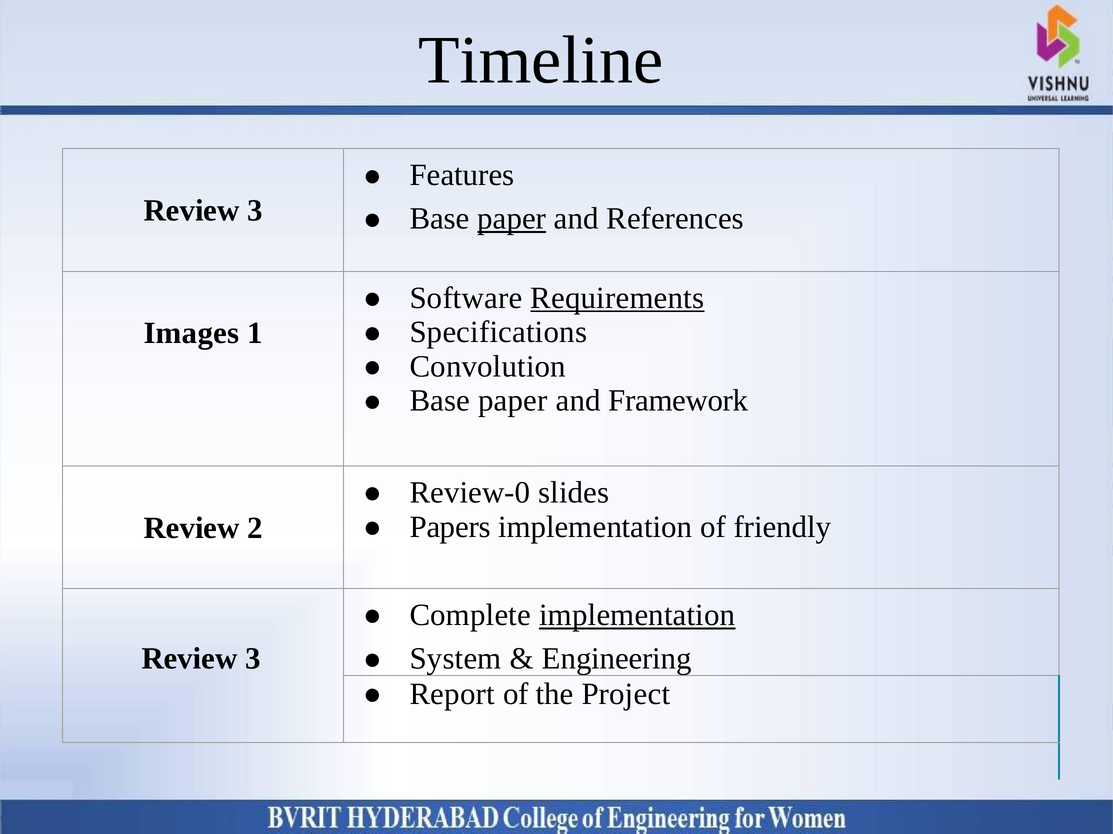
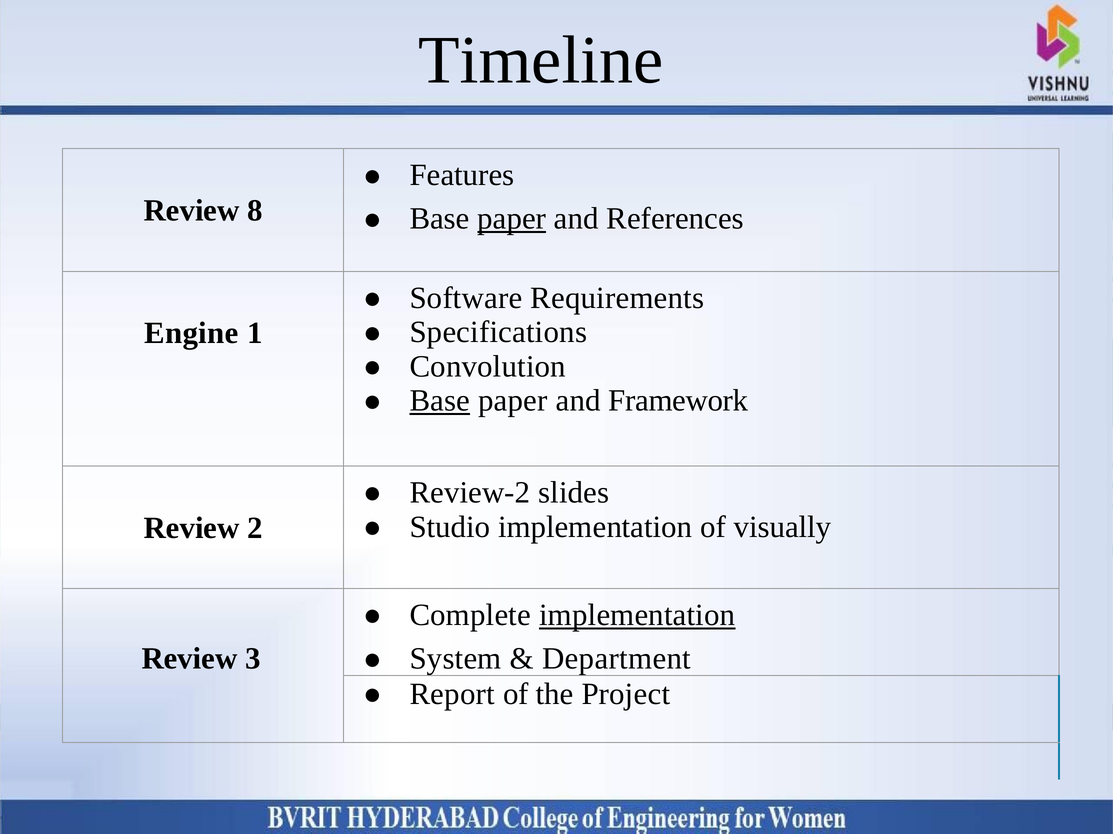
3 at (255, 211): 3 -> 8
Requirements underline: present -> none
Images: Images -> Engine
Base at (440, 401) underline: none -> present
Review-0: Review-0 -> Review-2
Papers: Papers -> Studio
friendly: friendly -> visually
Engineering at (617, 659): Engineering -> Department
